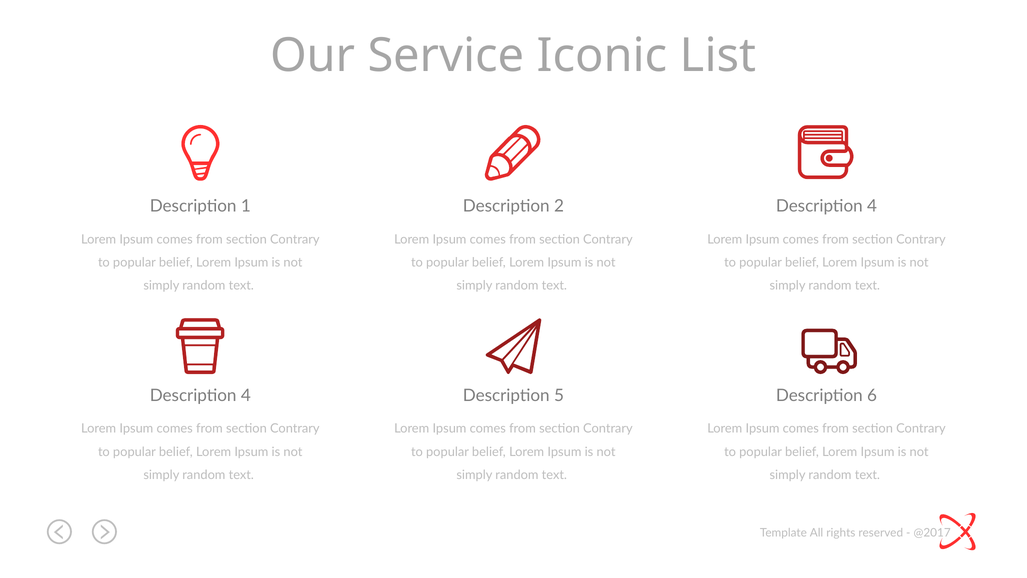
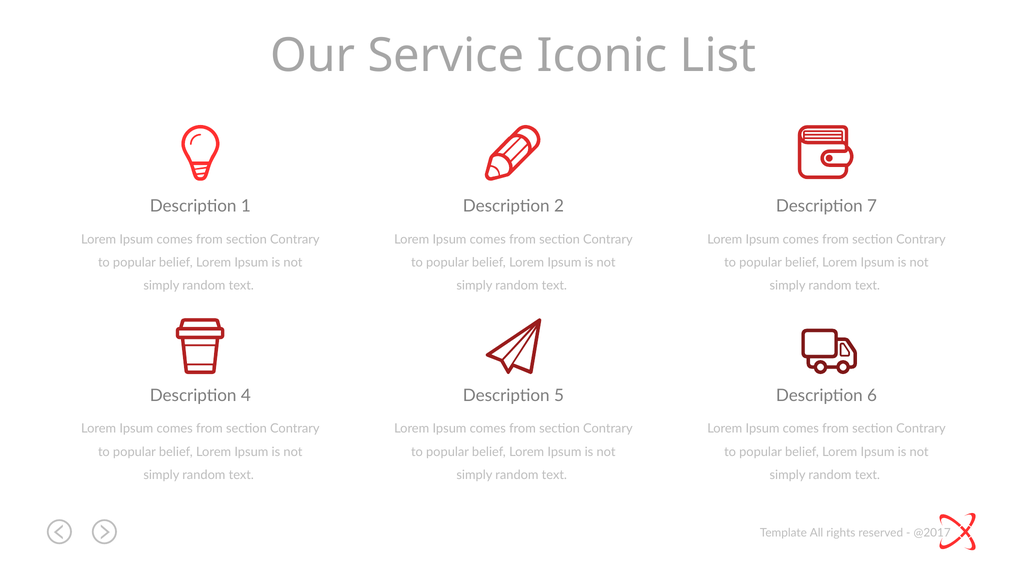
4 at (872, 206): 4 -> 7
